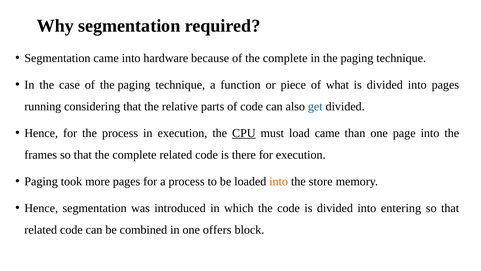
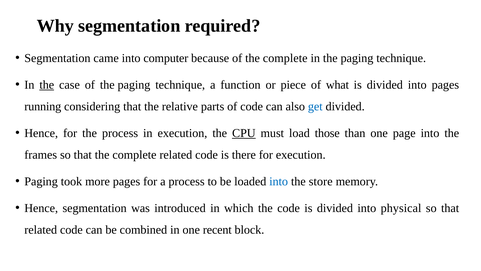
hardware: hardware -> computer
the at (47, 85) underline: none -> present
load came: came -> those
into at (279, 181) colour: orange -> blue
entering: entering -> physical
offers: offers -> recent
